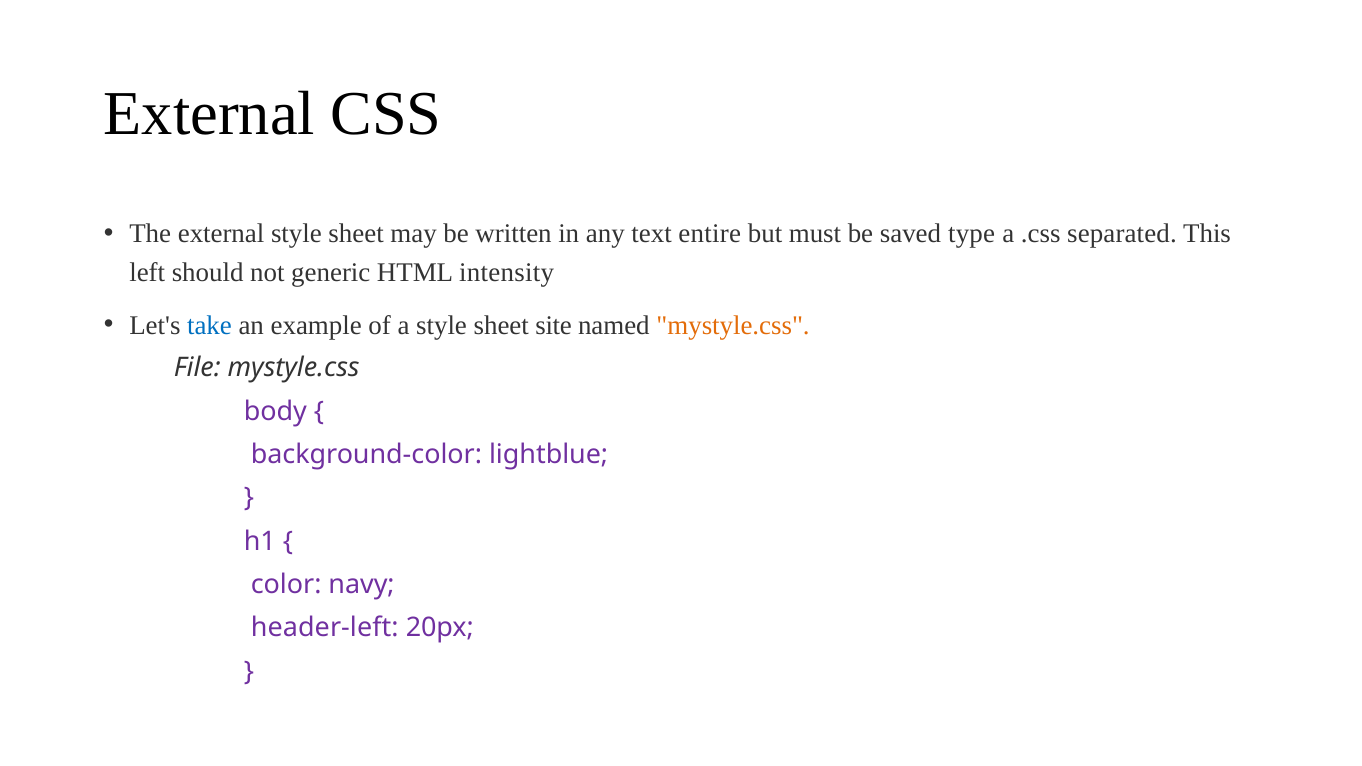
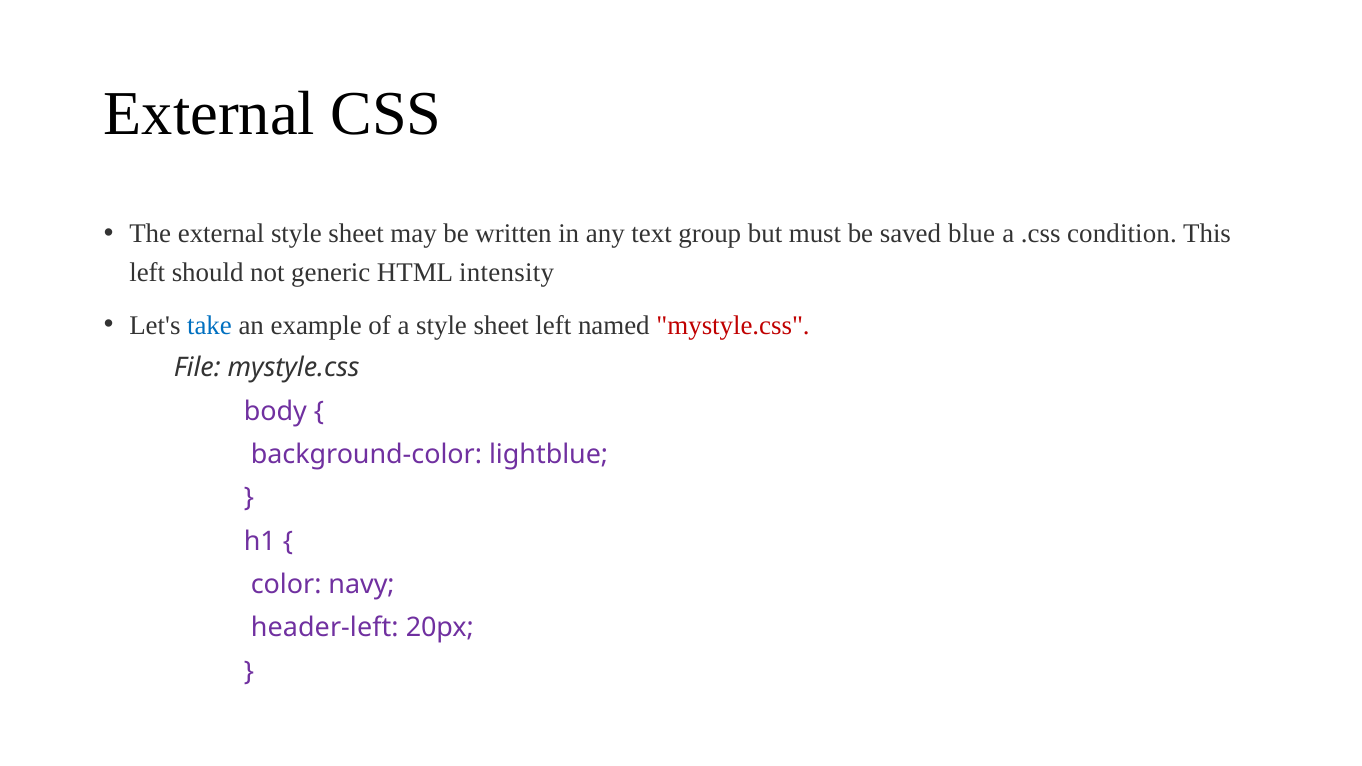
entire: entire -> group
type: type -> blue
separated: separated -> condition
sheet site: site -> left
mystyle.css at (733, 325) colour: orange -> red
